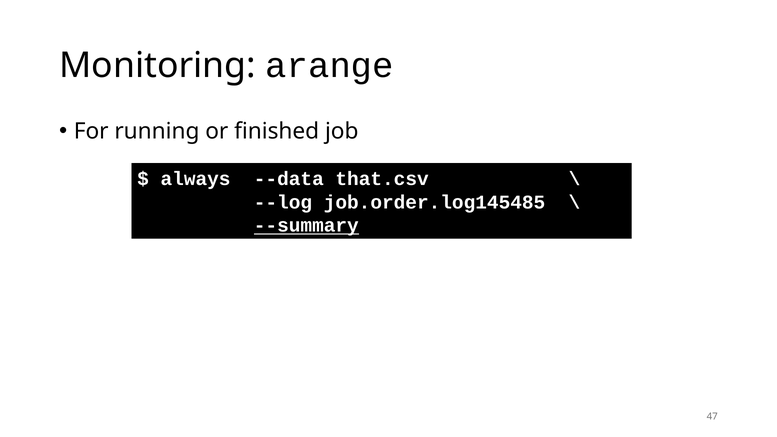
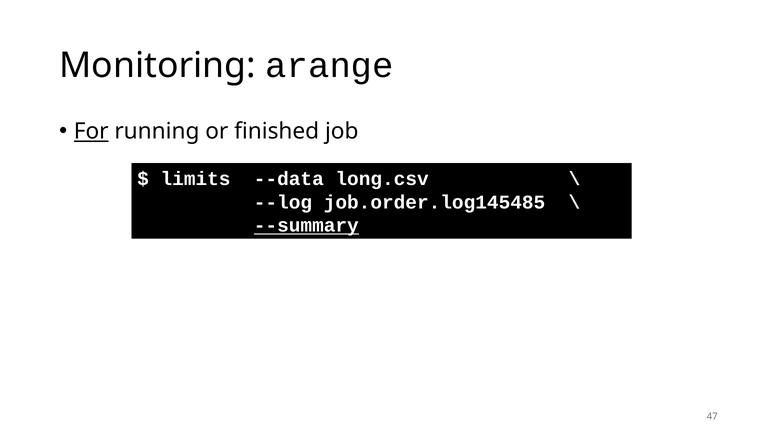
For underline: none -> present
always: always -> limits
that.csv: that.csv -> long.csv
